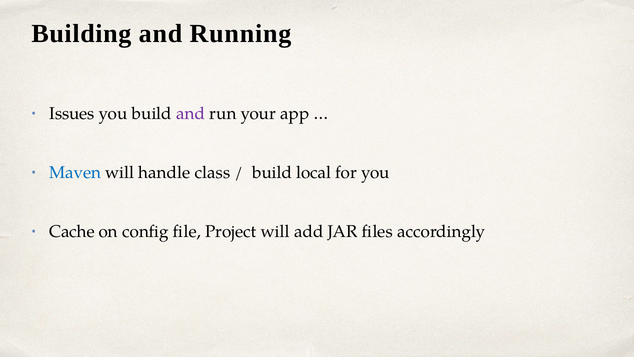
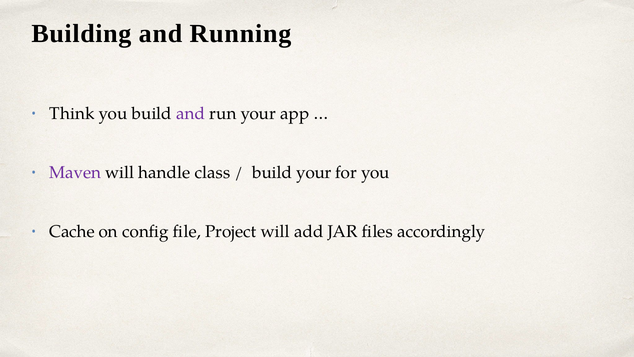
Issues: Issues -> Think
Maven colour: blue -> purple
build local: local -> your
